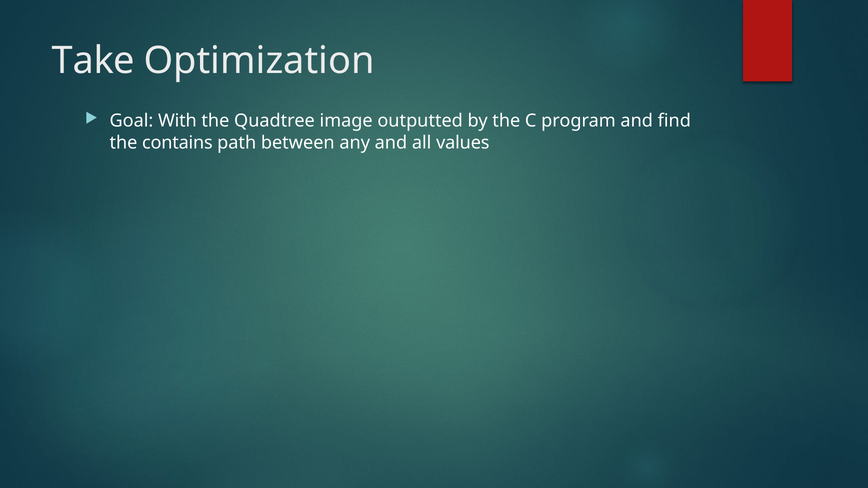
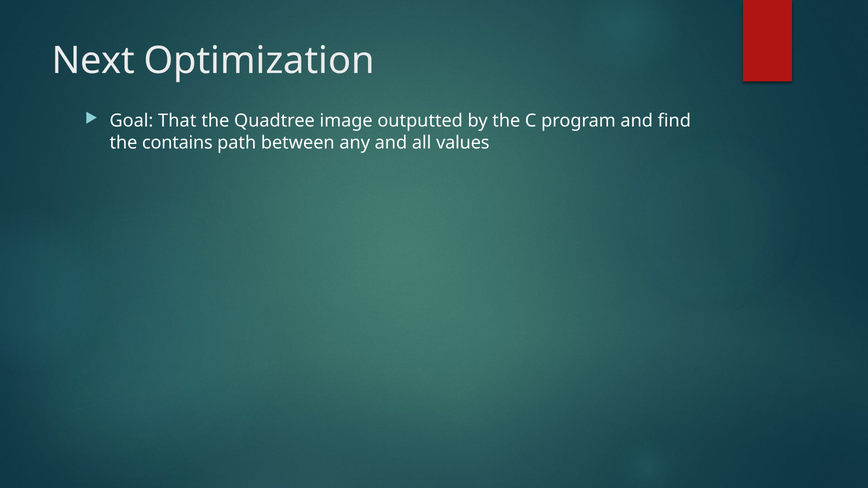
Take: Take -> Next
With: With -> That
